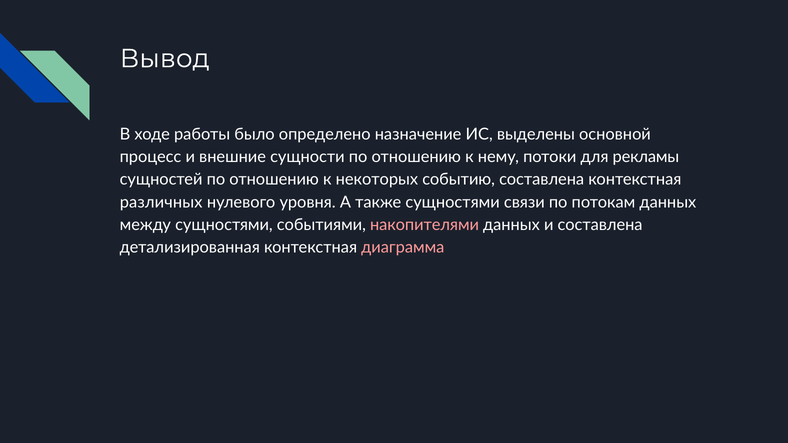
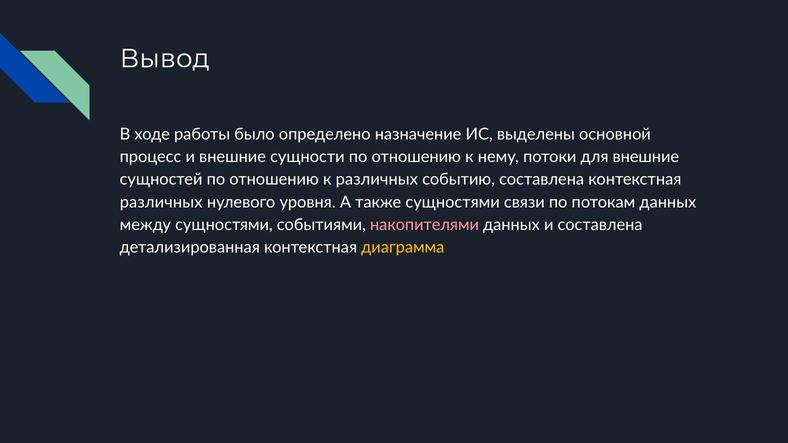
для рекламы: рекламы -> внешние
к некоторых: некоторых -> различных
диаграмма colour: pink -> yellow
